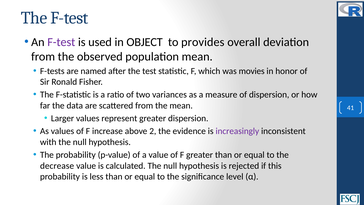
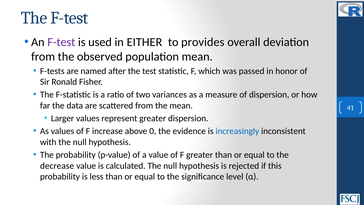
OBJECT: OBJECT -> EITHER
movies: movies -> passed
2: 2 -> 0
increasingly colour: purple -> blue
